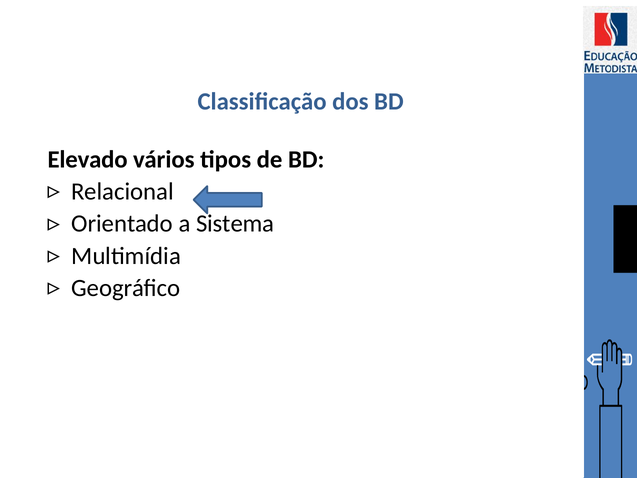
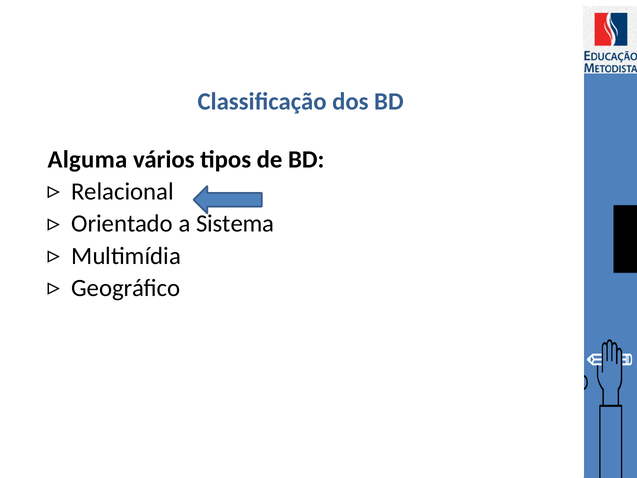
Elevado: Elevado -> Alguma
